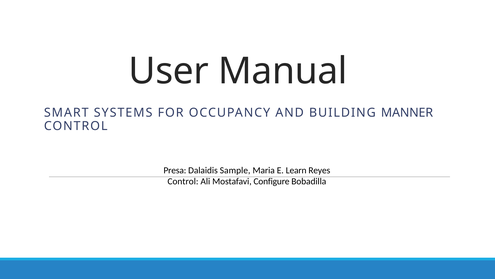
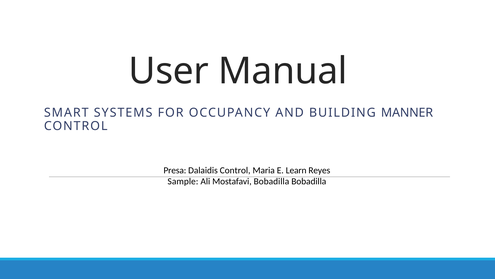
Dalaidis Sample: Sample -> Control
Control at (183, 181): Control -> Sample
Mostafavi Configure: Configure -> Bobadilla
